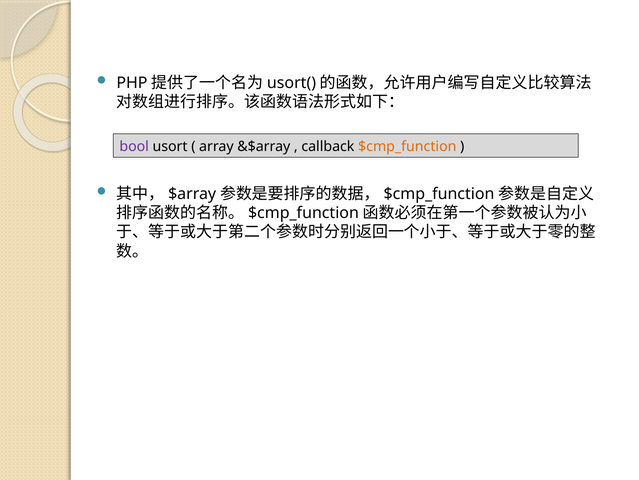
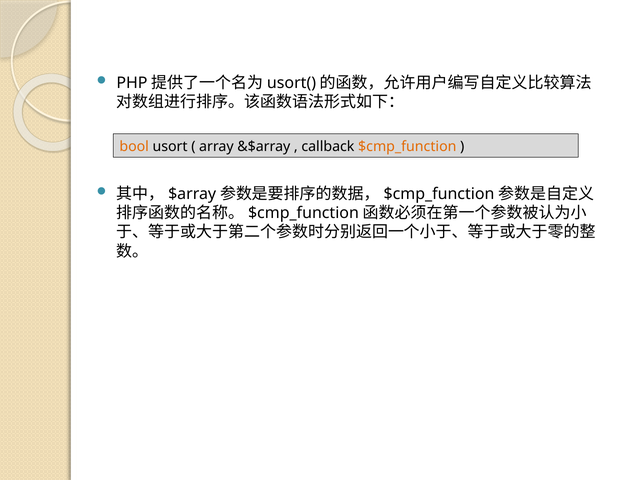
bool colour: purple -> orange
